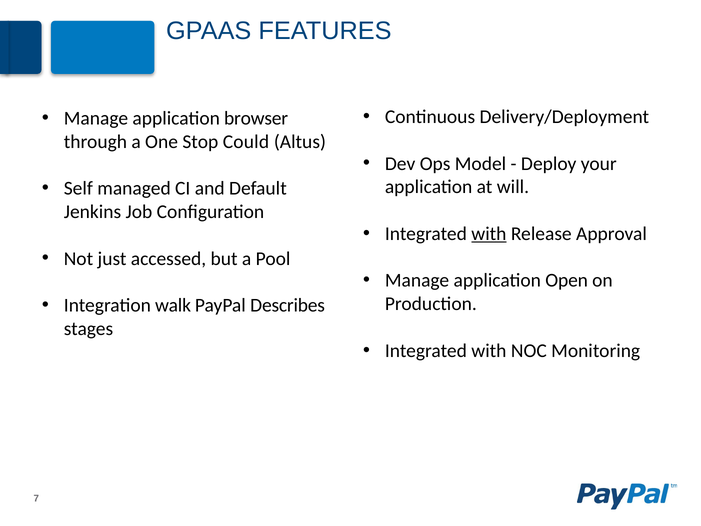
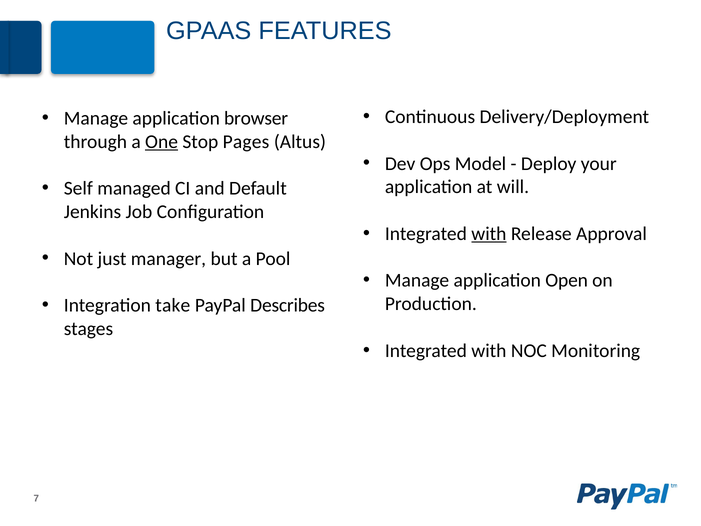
One underline: none -> present
Could: Could -> Pages
accessed: accessed -> manager
walk: walk -> take
